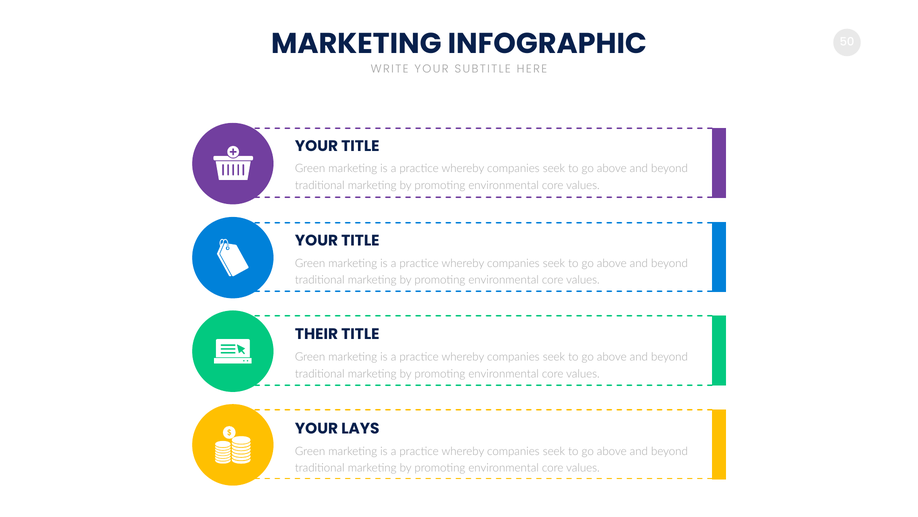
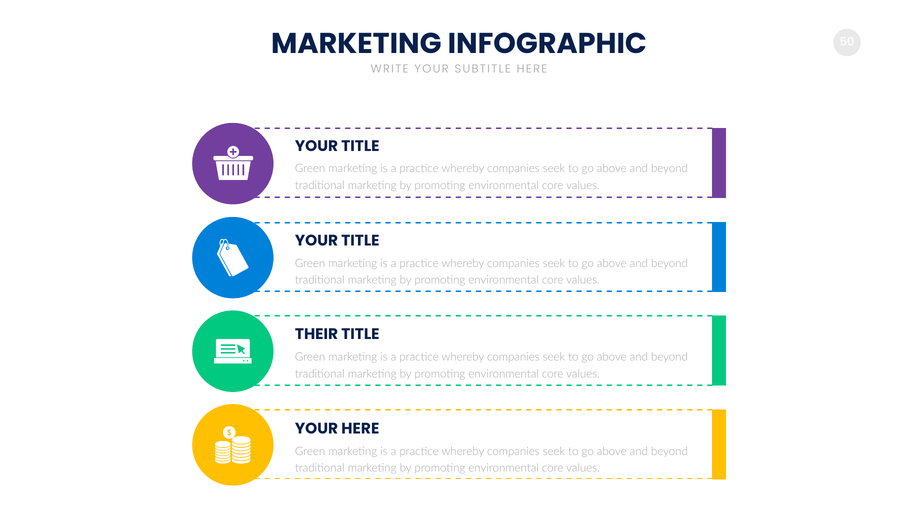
YOUR LAYS: LAYS -> HERE
